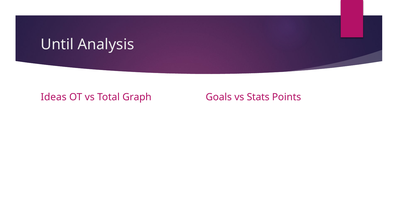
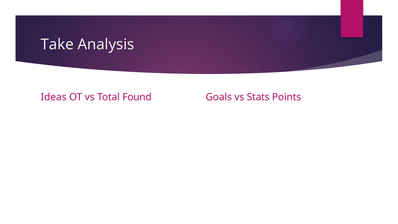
Until: Until -> Take
Graph: Graph -> Found
